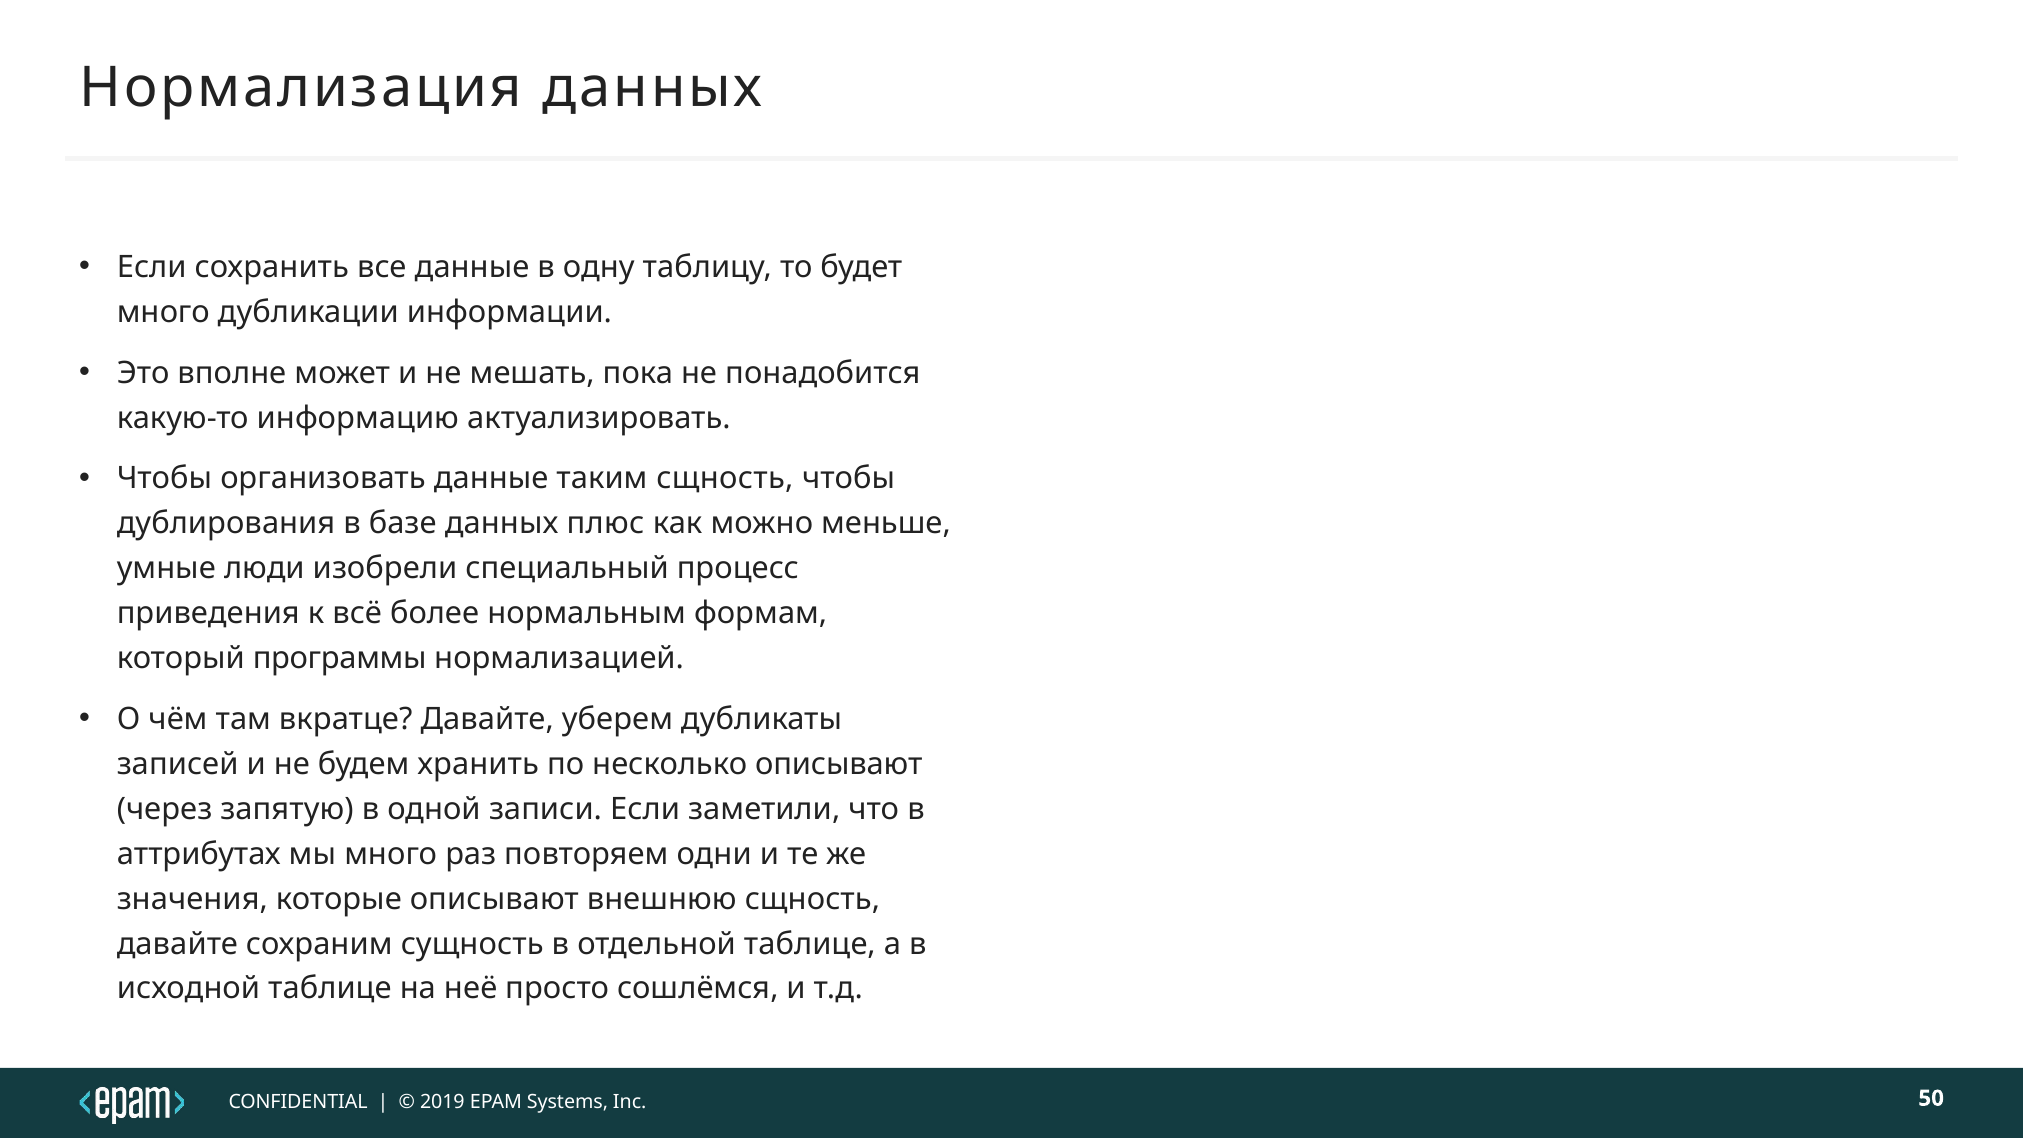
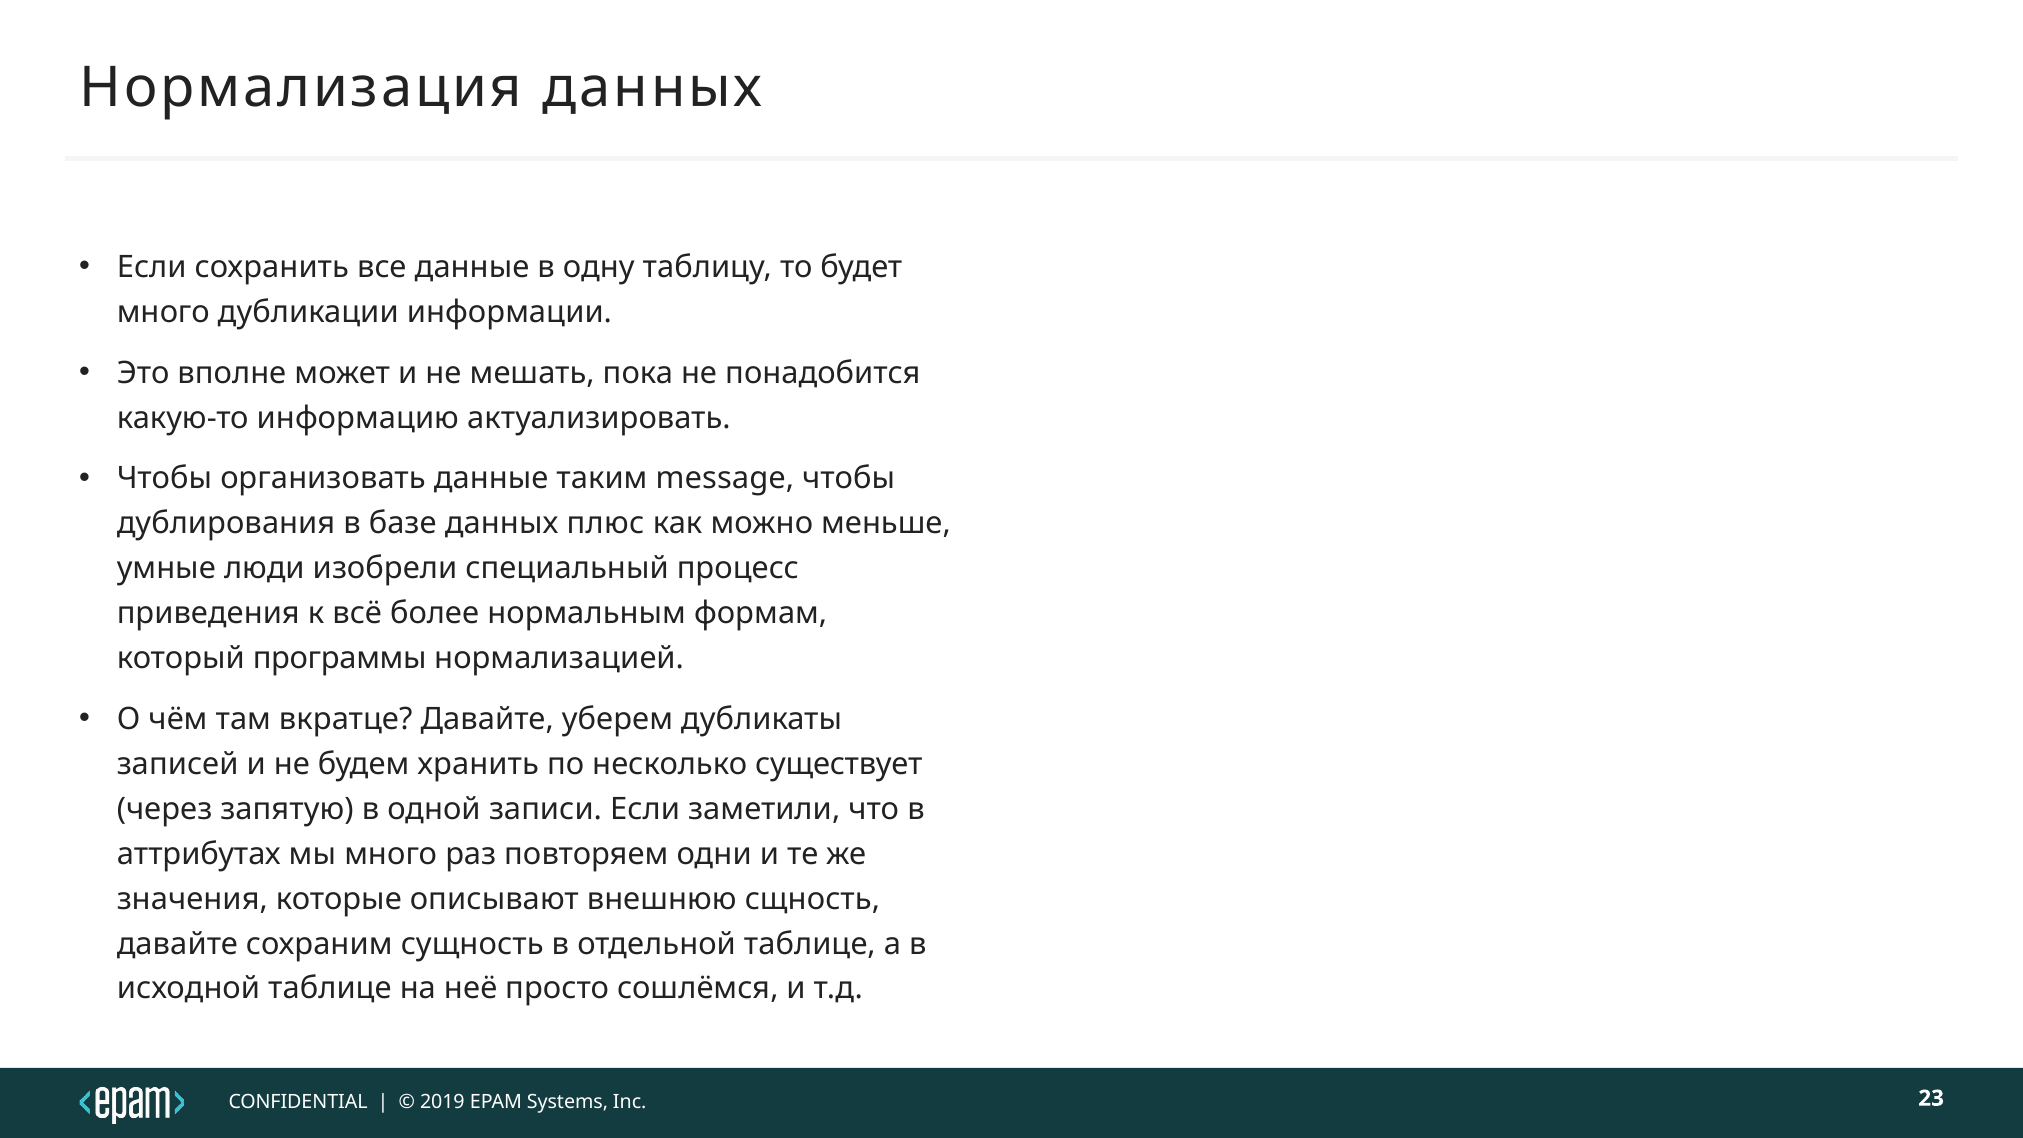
таким сщность: сщность -> message
несколько описывают: описывают -> существует
50: 50 -> 23
